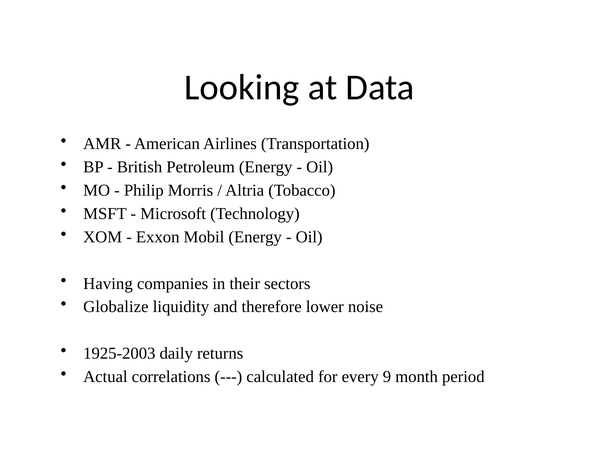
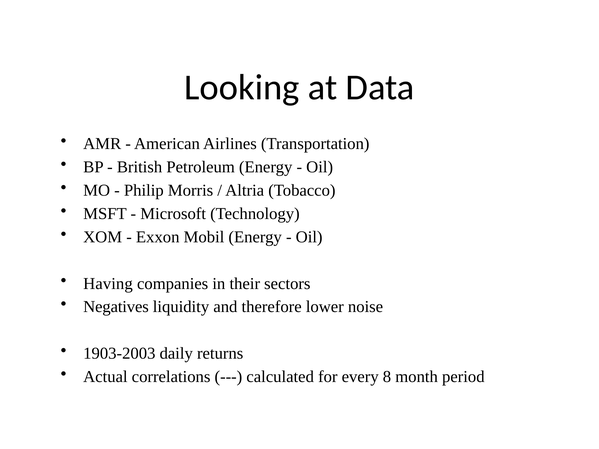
Globalize: Globalize -> Negatives
1925-2003: 1925-2003 -> 1903-2003
9: 9 -> 8
